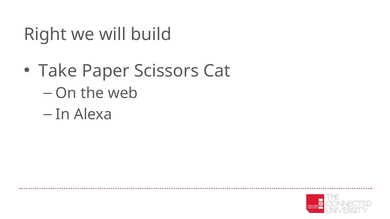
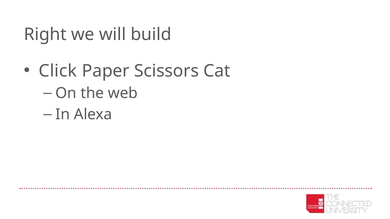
Take: Take -> Click
